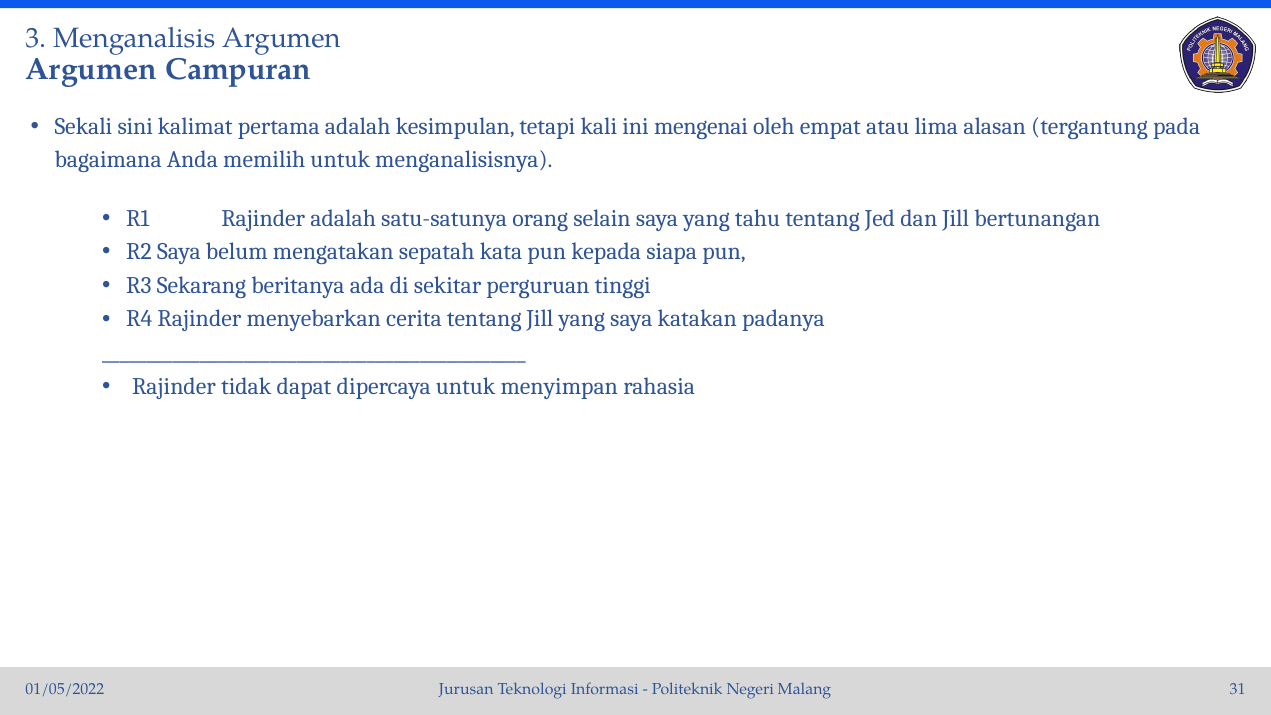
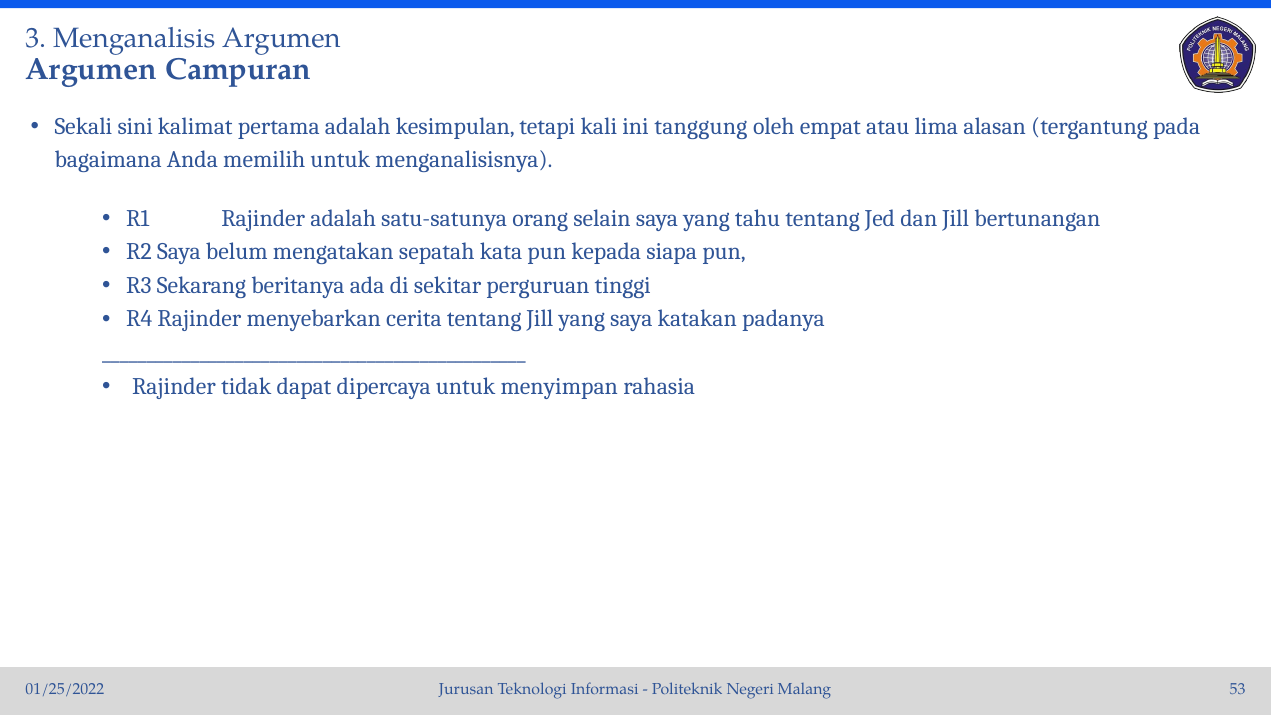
mengenai: mengenai -> tanggung
01/05/2022: 01/05/2022 -> 01/25/2022
31: 31 -> 53
